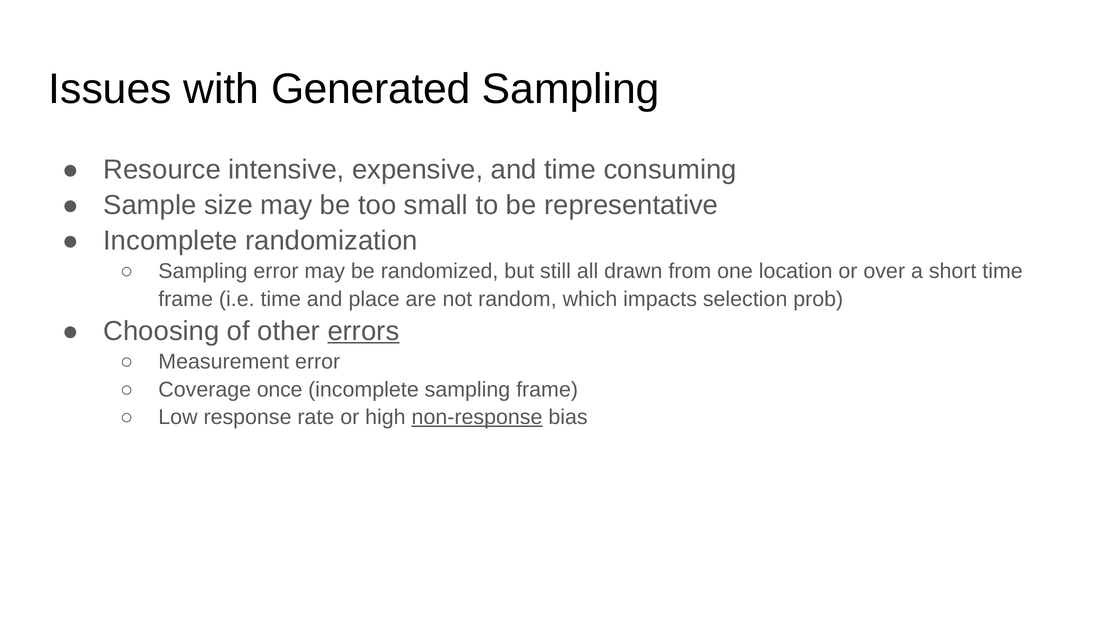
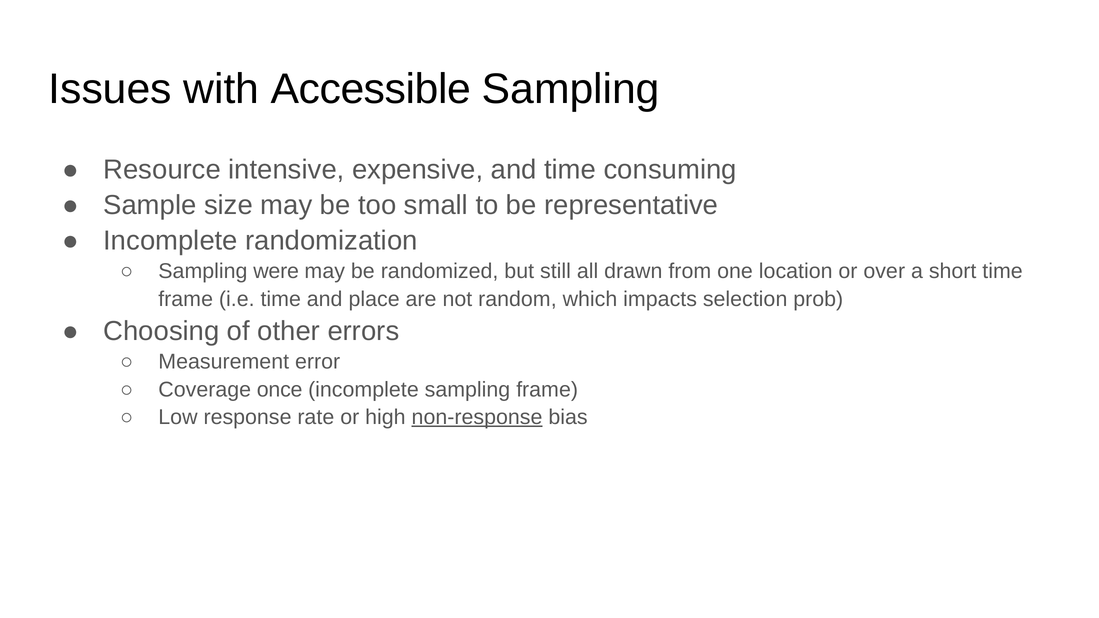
Generated: Generated -> Accessible
Sampling error: error -> were
errors underline: present -> none
